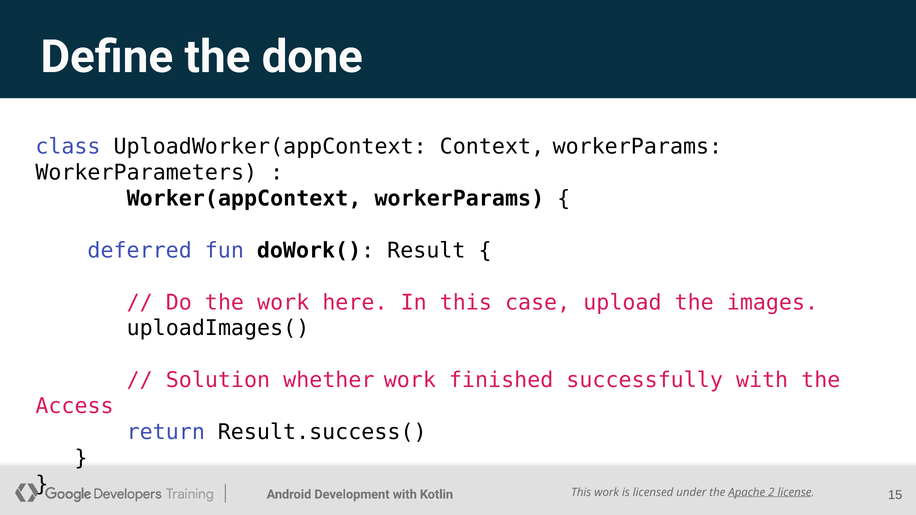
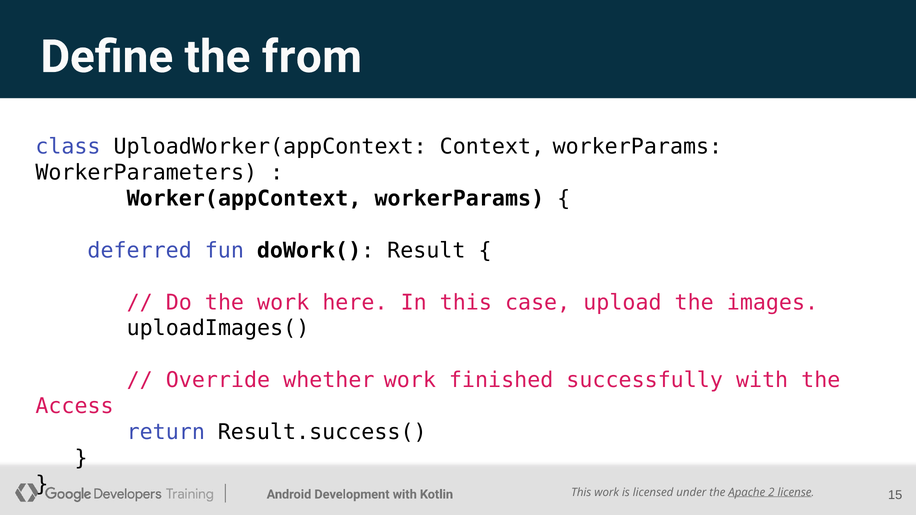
done: done -> from
Solution: Solution -> Override
